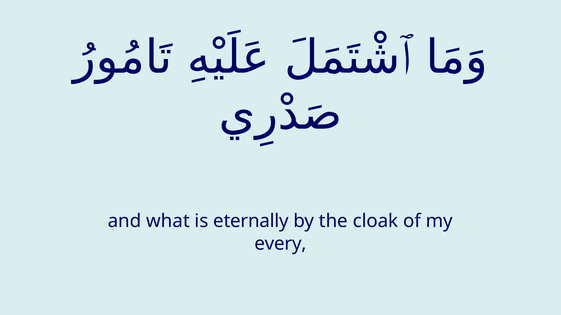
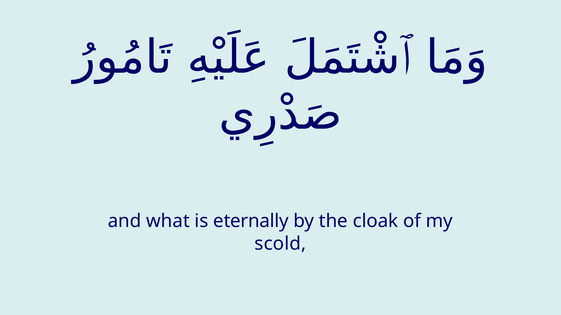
every: every -> scold
